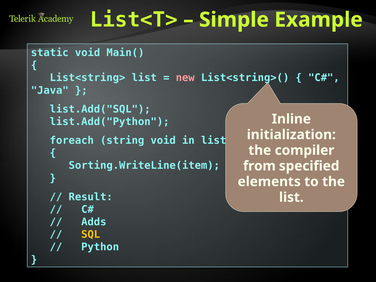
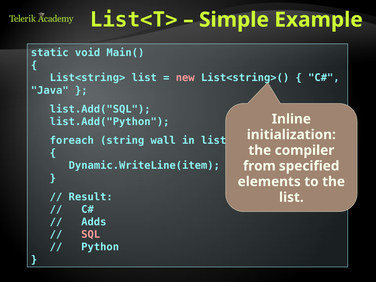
string void: void -> wall
Sorting.WriteLine(item: Sorting.WriteLine(item -> Dynamic.WriteLine(item
SQL colour: yellow -> pink
